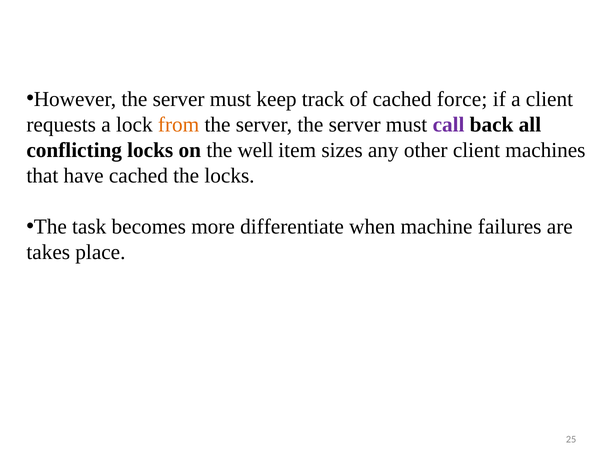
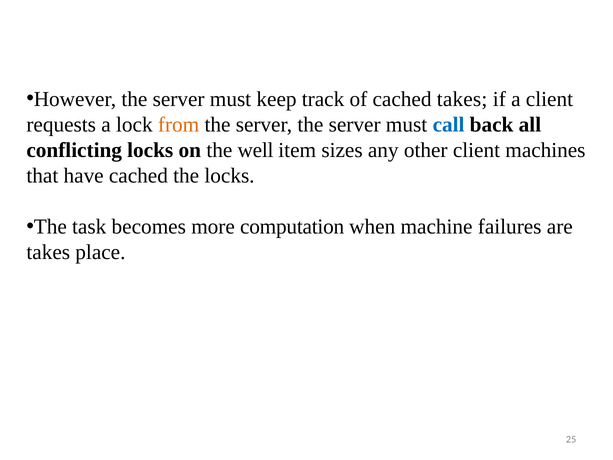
cached force: force -> takes
call colour: purple -> blue
differentiate: differentiate -> computation
